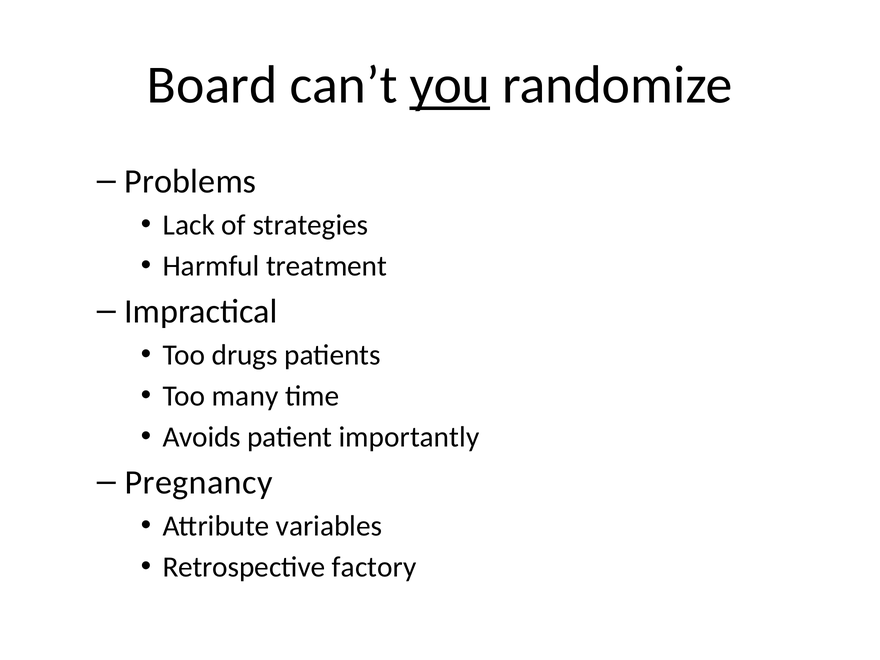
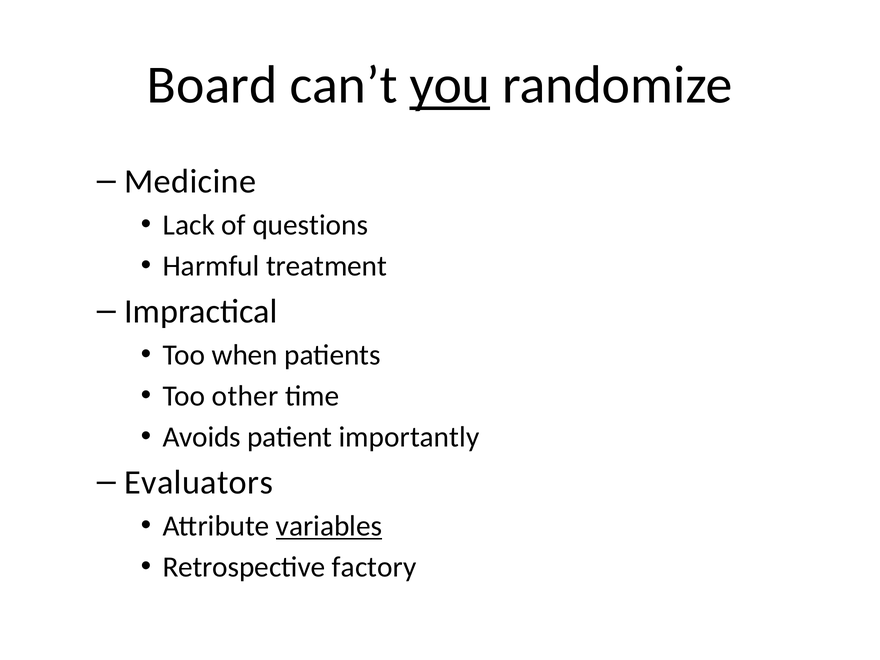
Problems: Problems -> Medicine
strategies: strategies -> questions
drugs: drugs -> when
many: many -> other
Pregnancy: Pregnancy -> Evaluators
variables underline: none -> present
